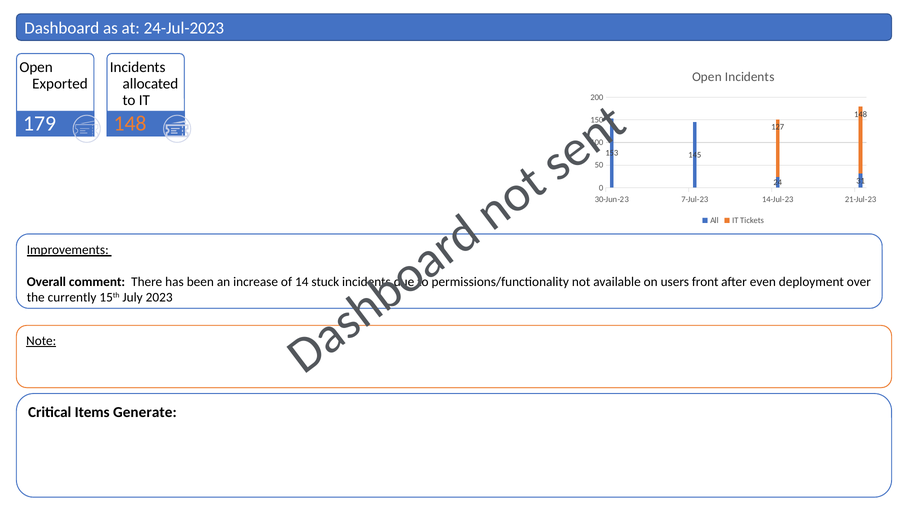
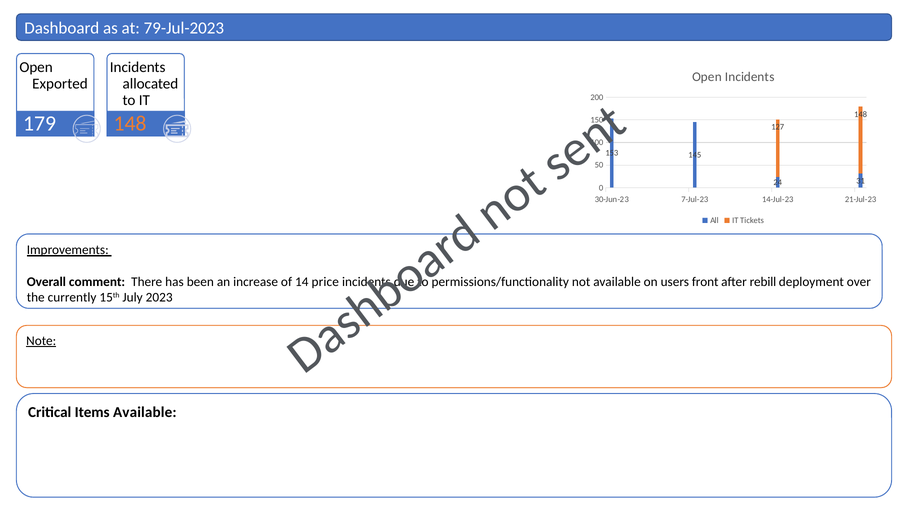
24-Jul-2023: 24-Jul-2023 -> 79-Jul-2023
stuck: stuck -> price
even: even -> rebill
Items Generate: Generate -> Available
